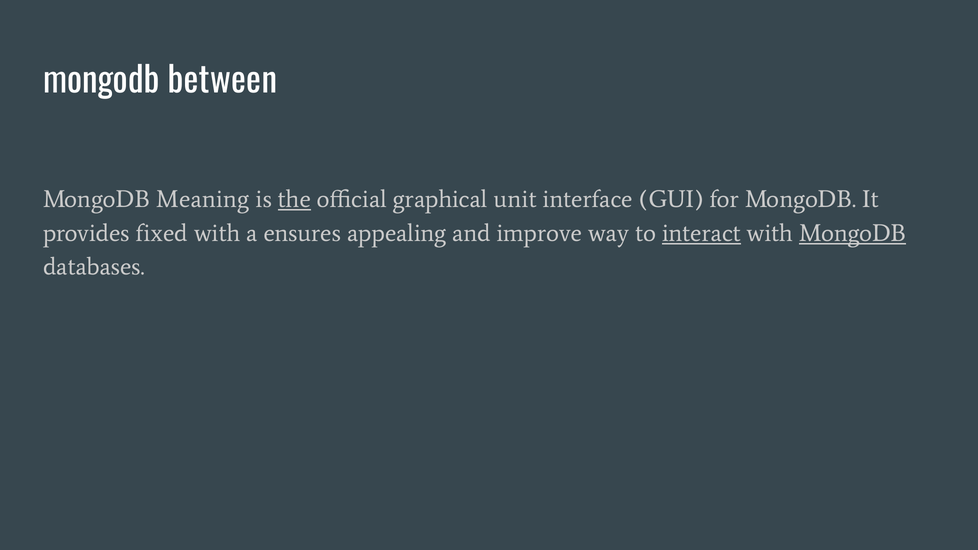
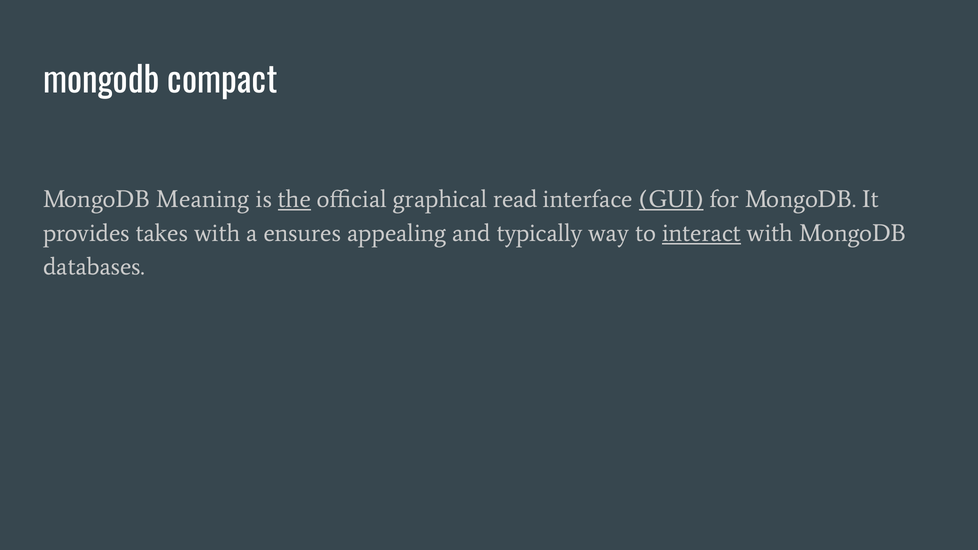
between: between -> compact
unit: unit -> read
GUI underline: none -> present
fixed: fixed -> takes
improve: improve -> typically
MongoDB at (853, 233) underline: present -> none
